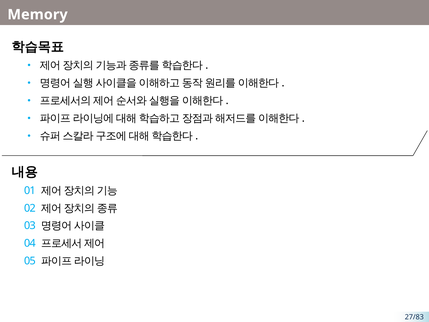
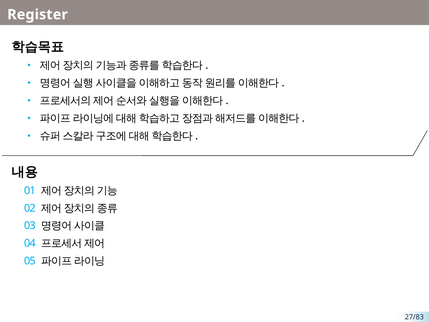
Memory: Memory -> Register
